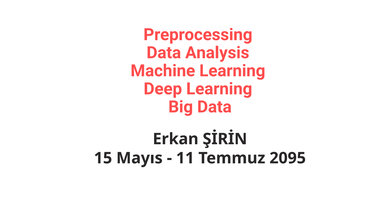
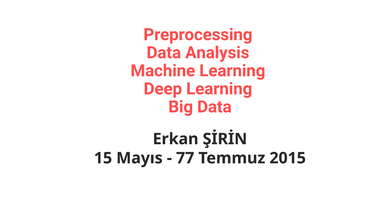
11: 11 -> 77
2095: 2095 -> 2015
